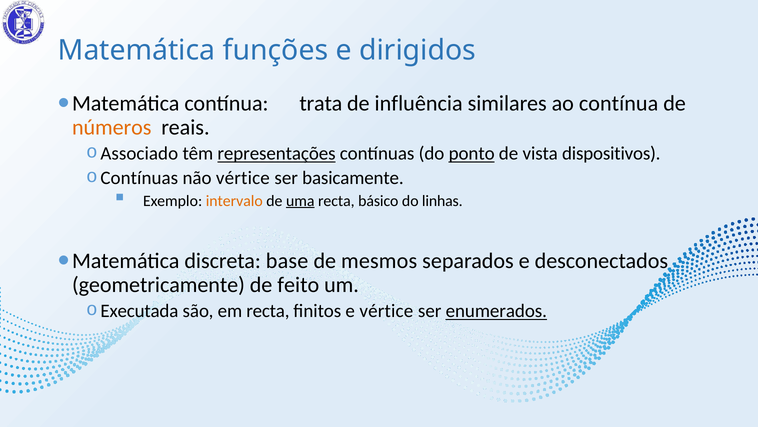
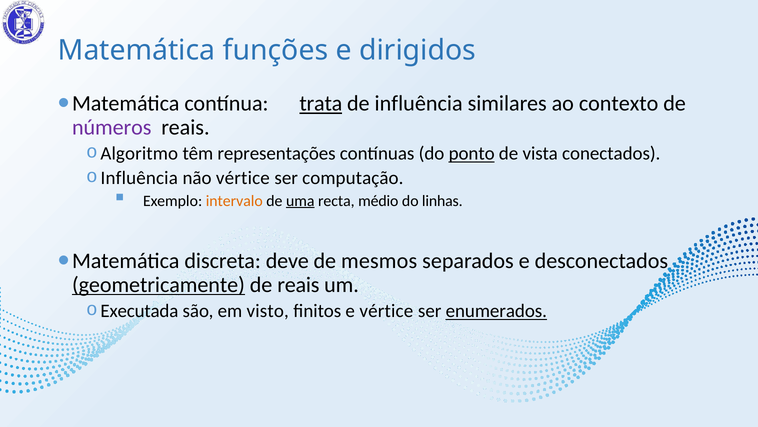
trata underline: none -> present
ao contínua: contínua -> contexto
números colour: orange -> purple
Associado: Associado -> Algoritmo
representações underline: present -> none
dispositivos: dispositivos -> conectados
Contínuas at (139, 178): Contínuas -> Influência
basicamente: basicamente -> computação
básico: básico -> médio
base: base -> deve
geometricamente underline: none -> present
de feito: feito -> reais
em recta: recta -> visto
